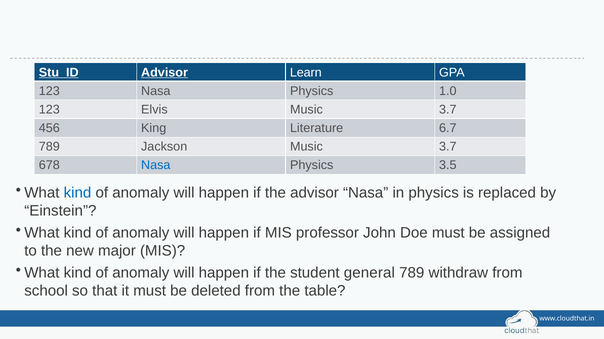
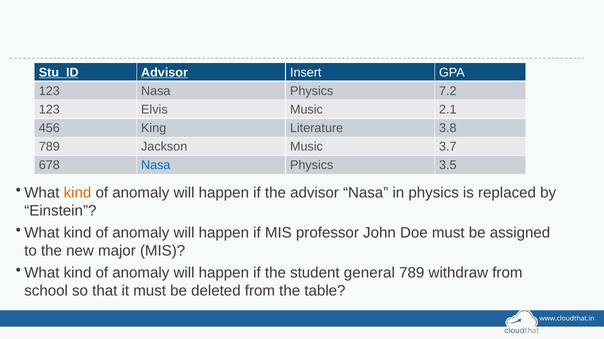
Learn: Learn -> Insert
1.0: 1.0 -> 7.2
Elvis Music 3.7: 3.7 -> 2.1
6.7: 6.7 -> 3.8
kind at (78, 193) colour: blue -> orange
